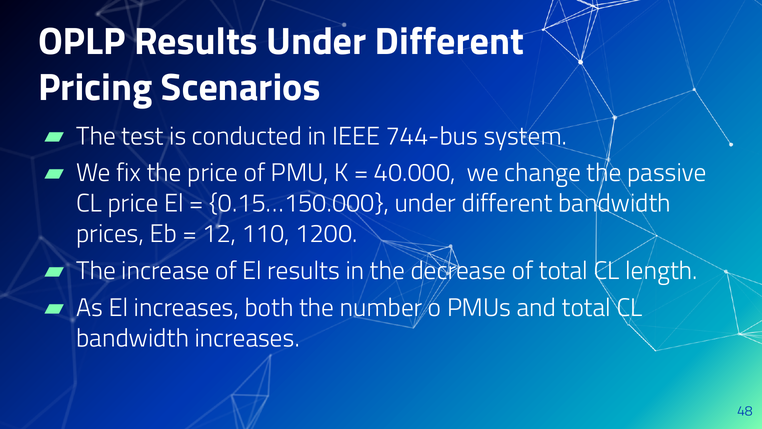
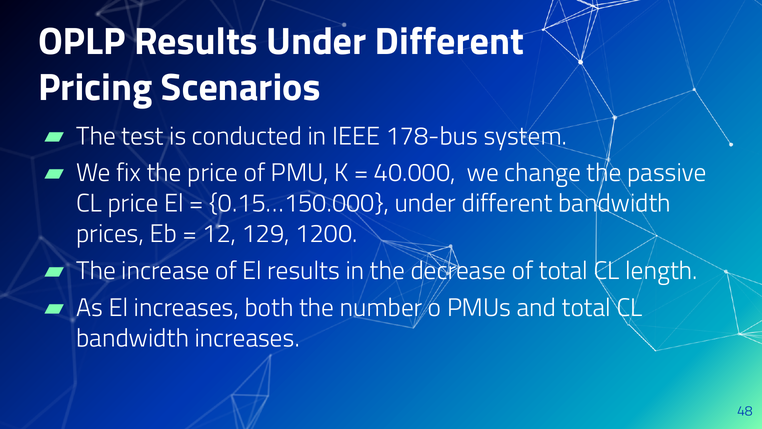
744-bus: 744-bus -> 178-bus
110: 110 -> 129
